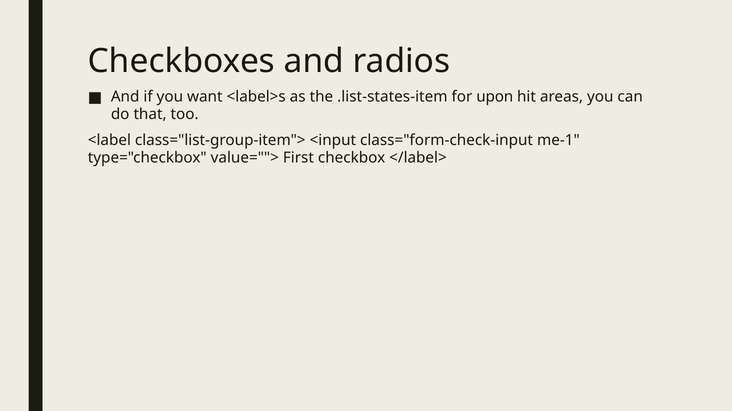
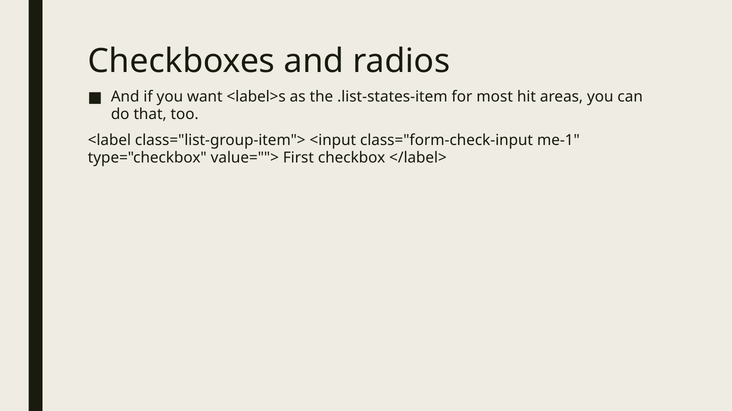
upon: upon -> most
